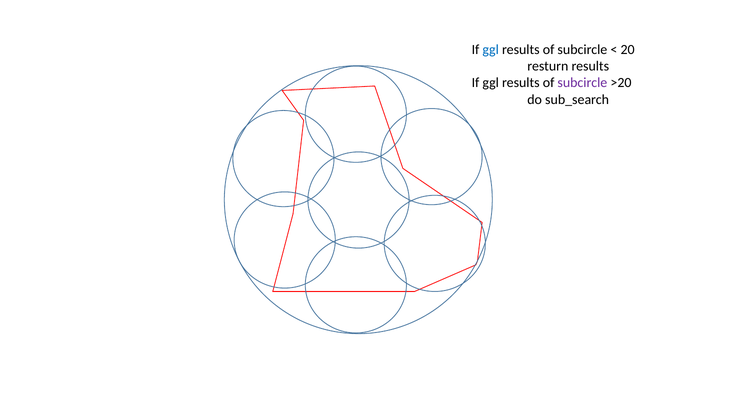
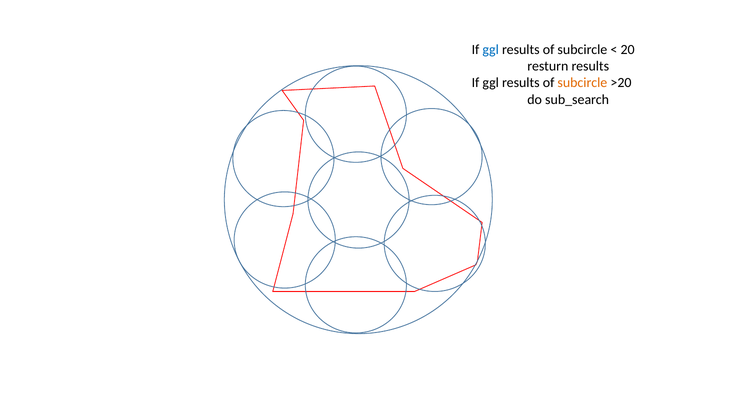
subcircle at (582, 83) colour: purple -> orange
